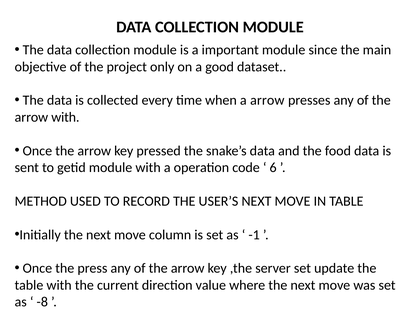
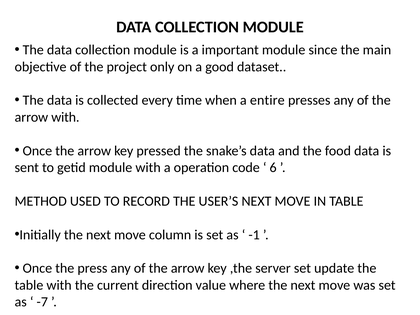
a arrow: arrow -> entire
-8: -8 -> -7
